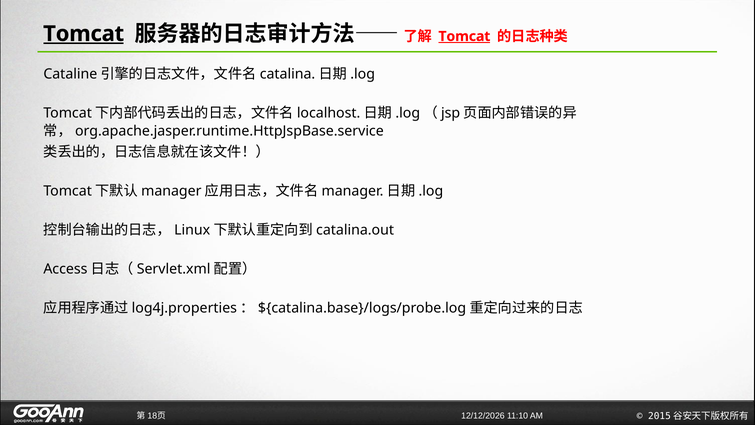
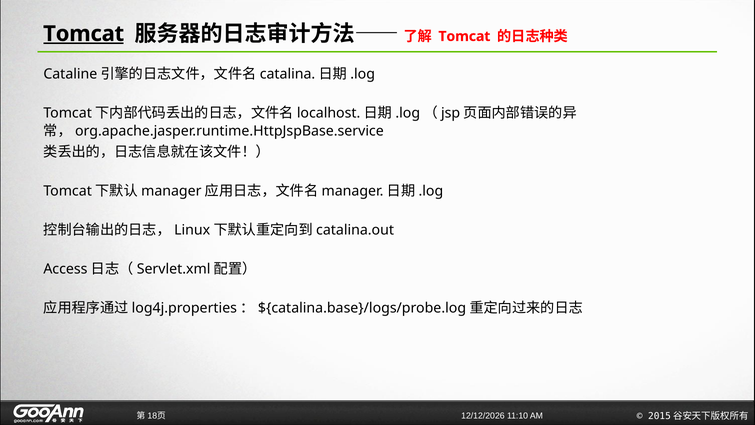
Tomcat at (464, 36) underline: present -> none
